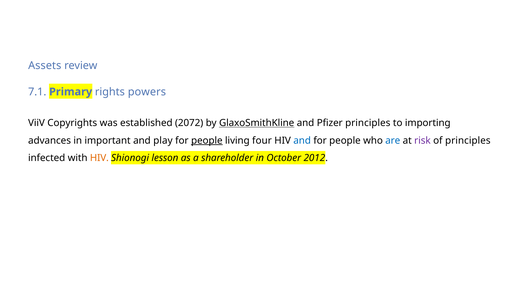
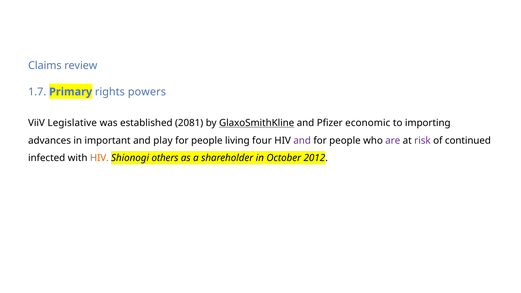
Assets: Assets -> Claims
7.1: 7.1 -> 1.7
Copyrights: Copyrights -> Legislative
2072: 2072 -> 2081
Pfizer principles: principles -> economic
people at (207, 141) underline: present -> none
and at (302, 141) colour: blue -> purple
are colour: blue -> purple
of principles: principles -> continued
lesson: lesson -> others
